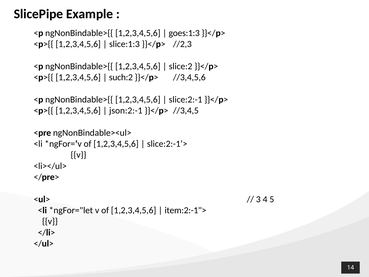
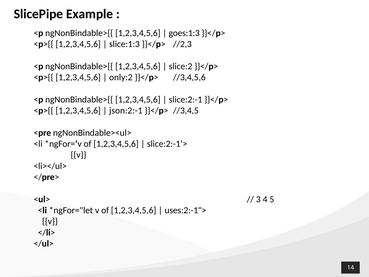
such:2: such:2 -> only:2
item:2:-1">: item:2:-1"> -> uses:2:-1">
